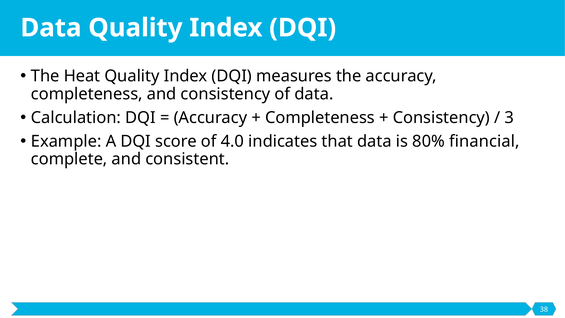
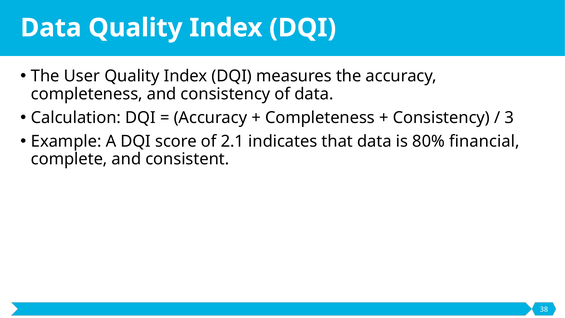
Heat: Heat -> User
4.0: 4.0 -> 2.1
